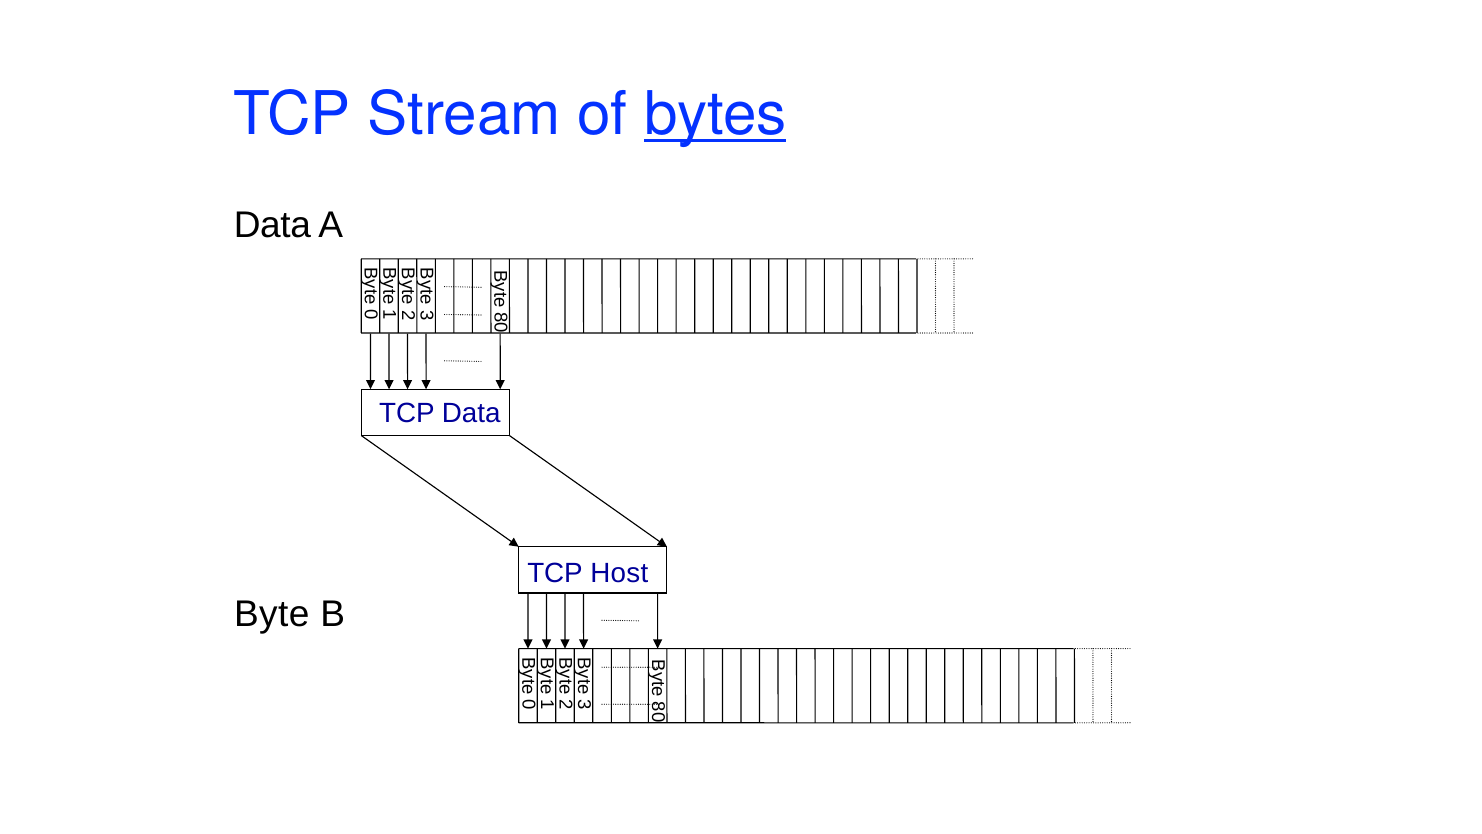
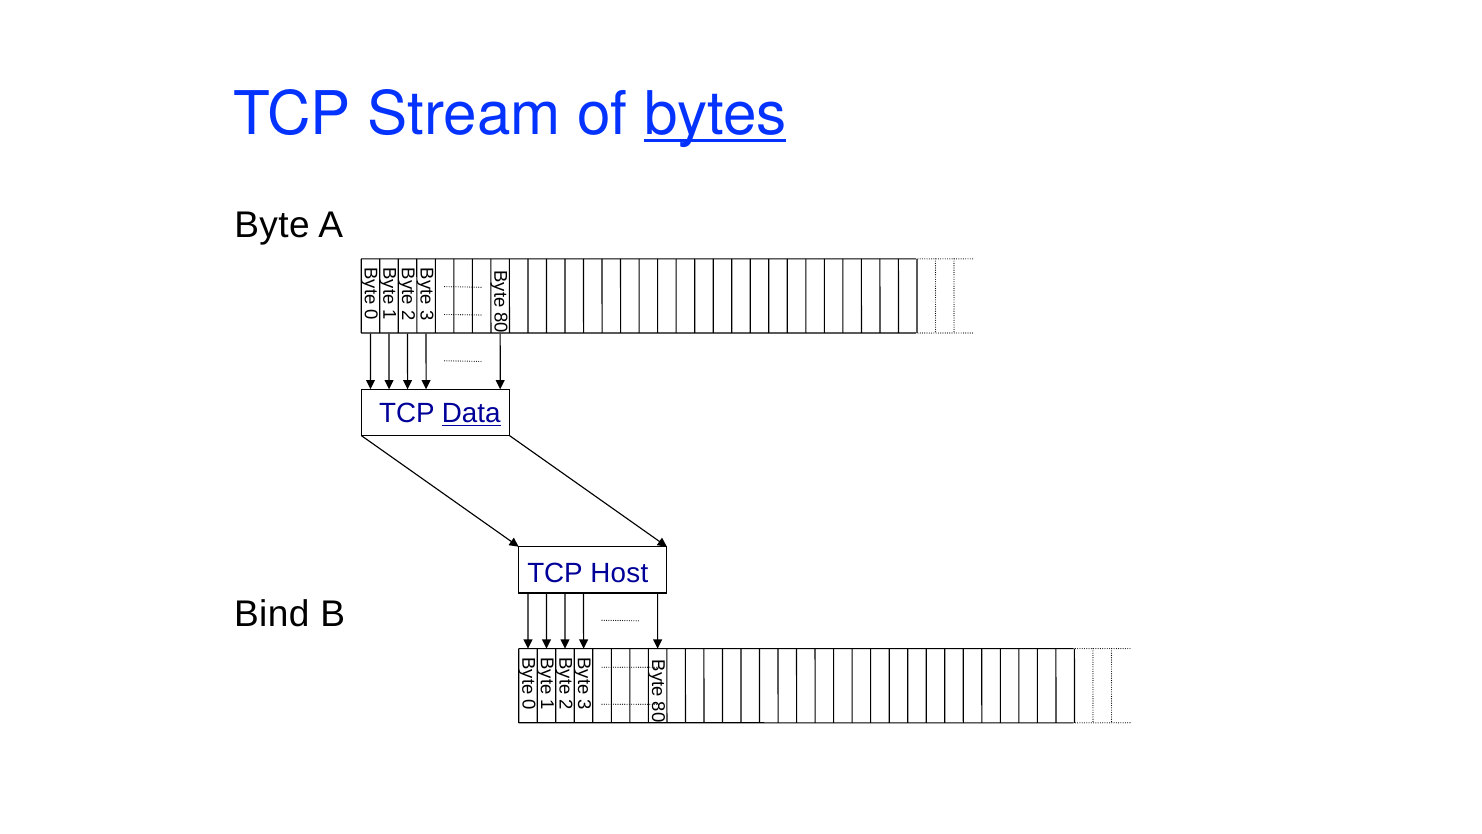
Data at (272, 225): Data -> Byte
Data at (471, 413) underline: none -> present
Byte: Byte -> Bind
